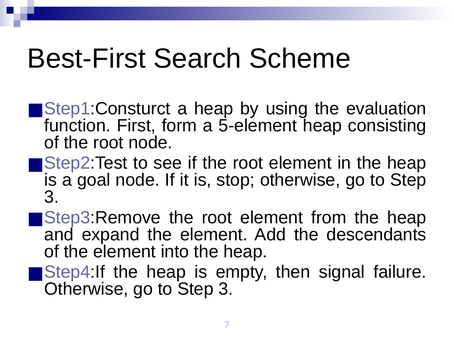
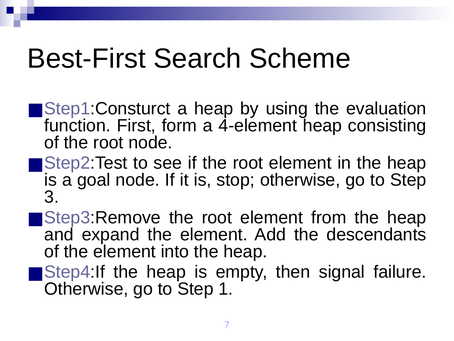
5-element: 5-element -> 4-element
3 at (226, 289): 3 -> 1
